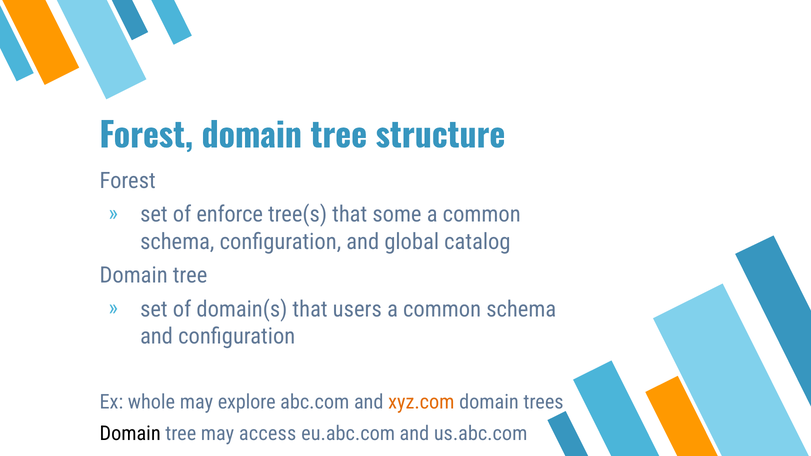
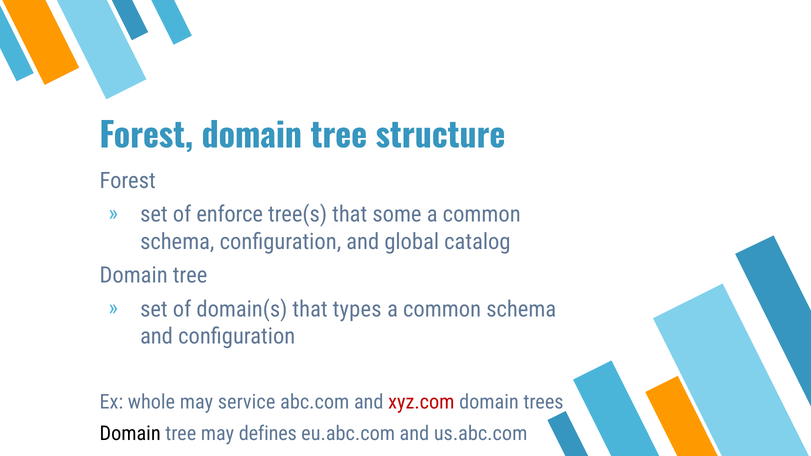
users: users -> types
explore: explore -> service
xyz.com colour: orange -> red
access: access -> defines
